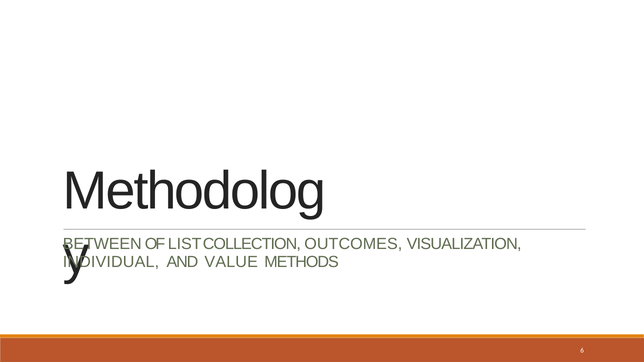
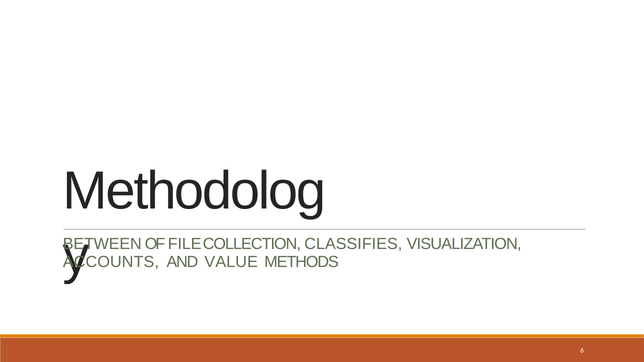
LIST: LIST -> FILE
OUTCOMES: OUTCOMES -> CLASSIFIES
INDIVIDUAL: INDIVIDUAL -> ACCOUNTS
